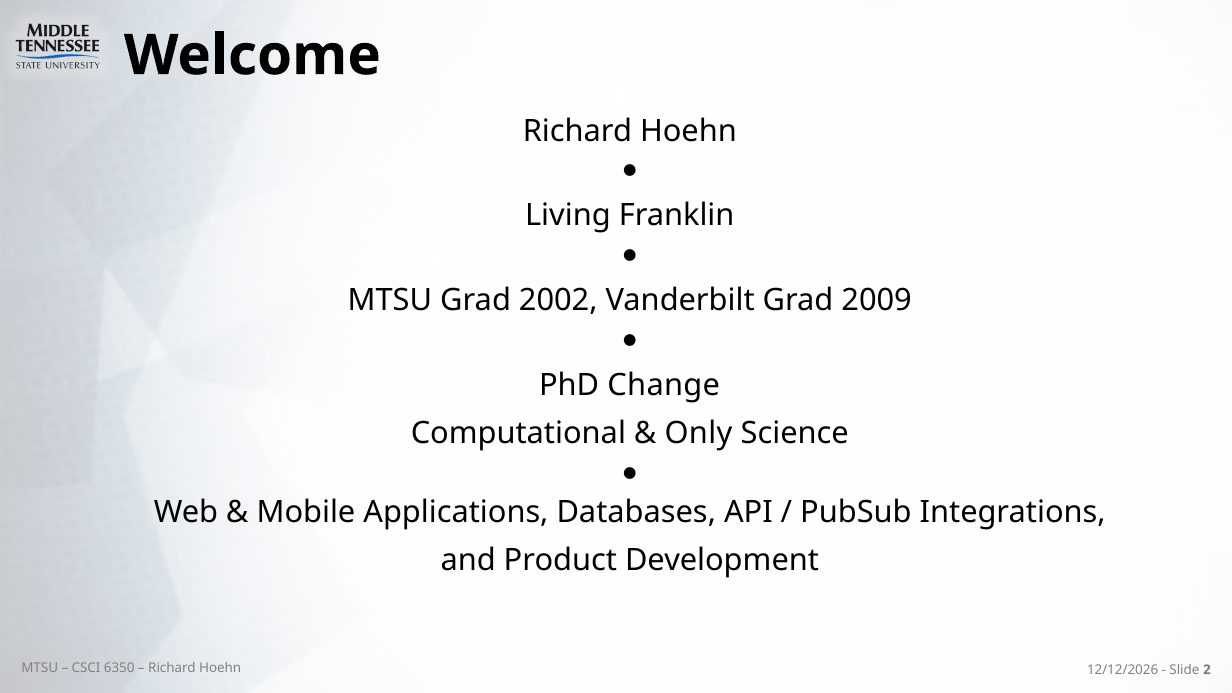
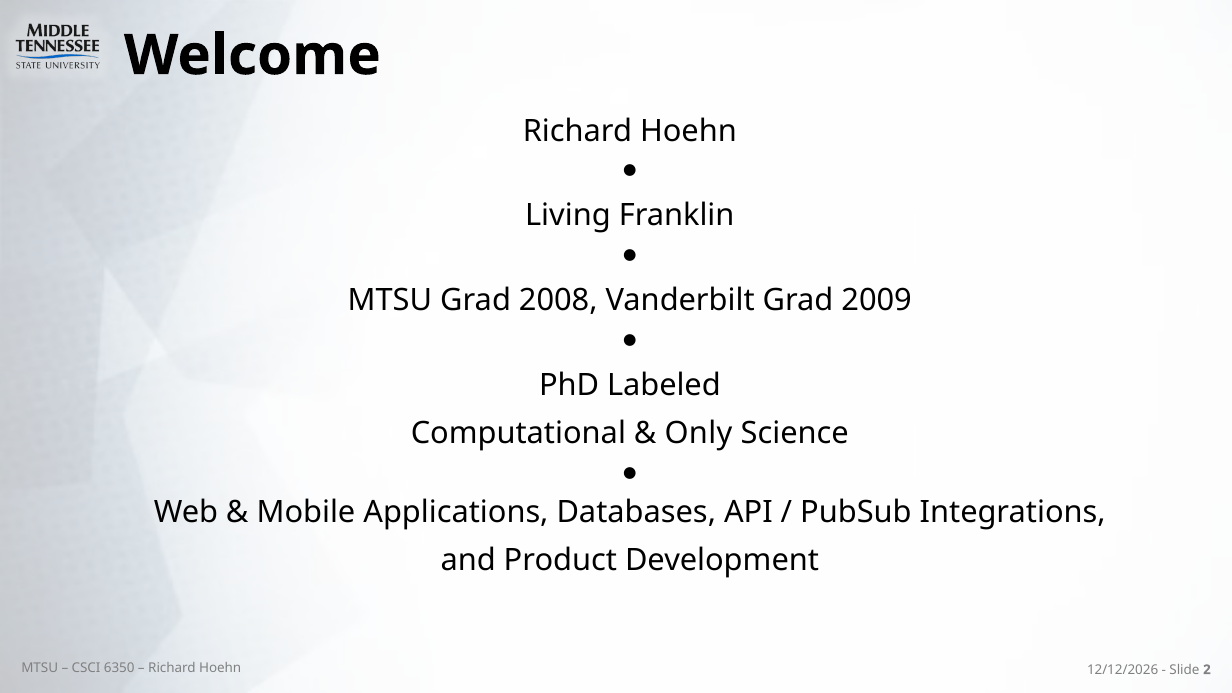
2002: 2002 -> 2008
Change: Change -> Labeled
